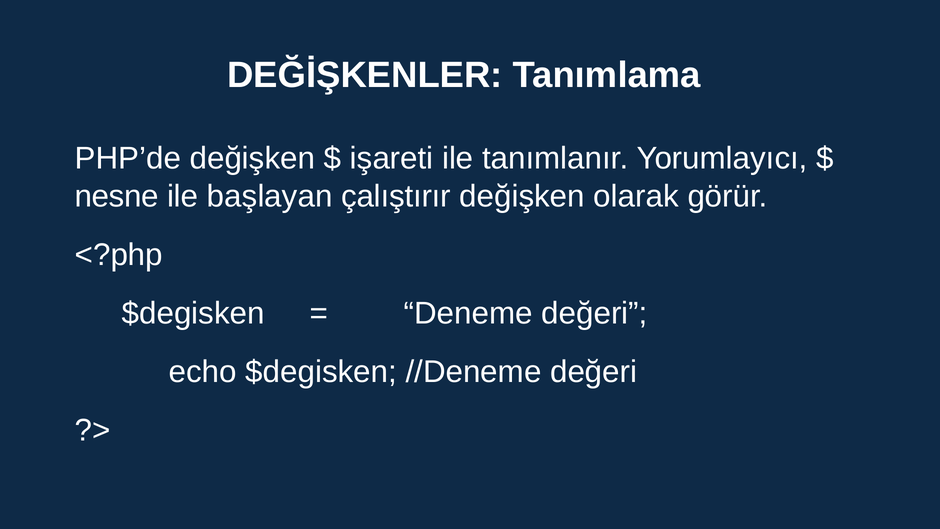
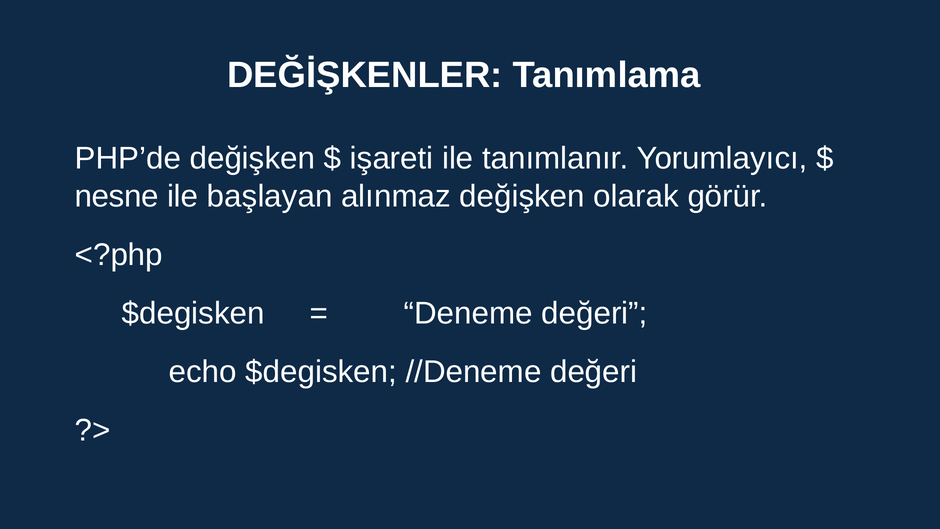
çalıştırır: çalıştırır -> alınmaz
